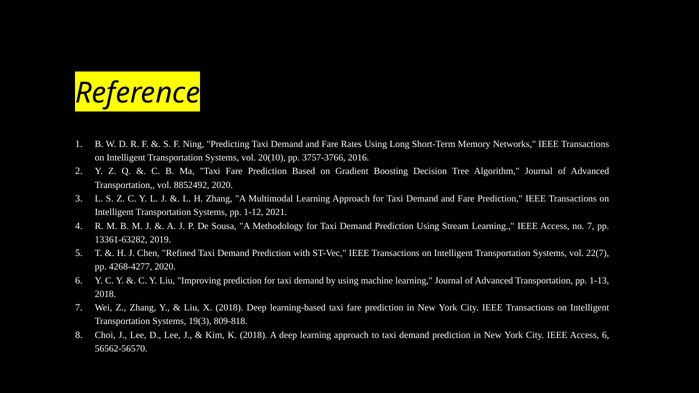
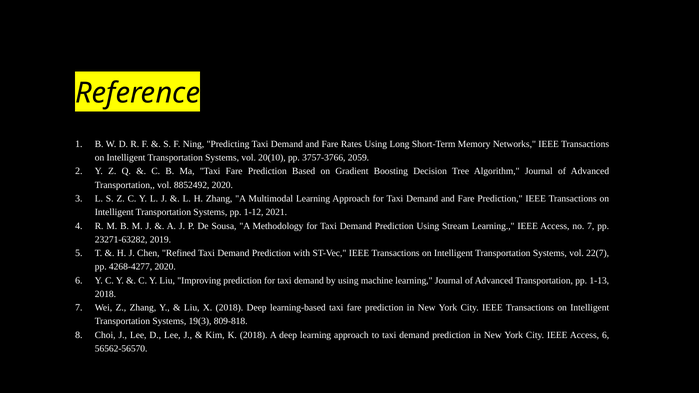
2016: 2016 -> 2059
13361-63282: 13361-63282 -> 23271-63282
